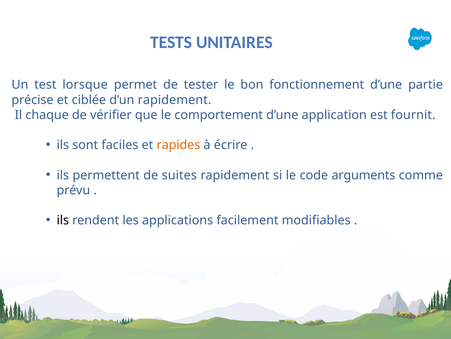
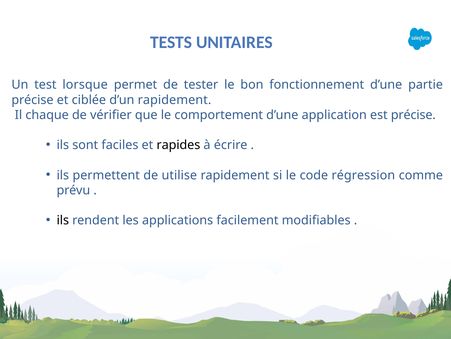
est fournit: fournit -> précise
rapides colour: orange -> black
suites: suites -> utilise
arguments: arguments -> régression
